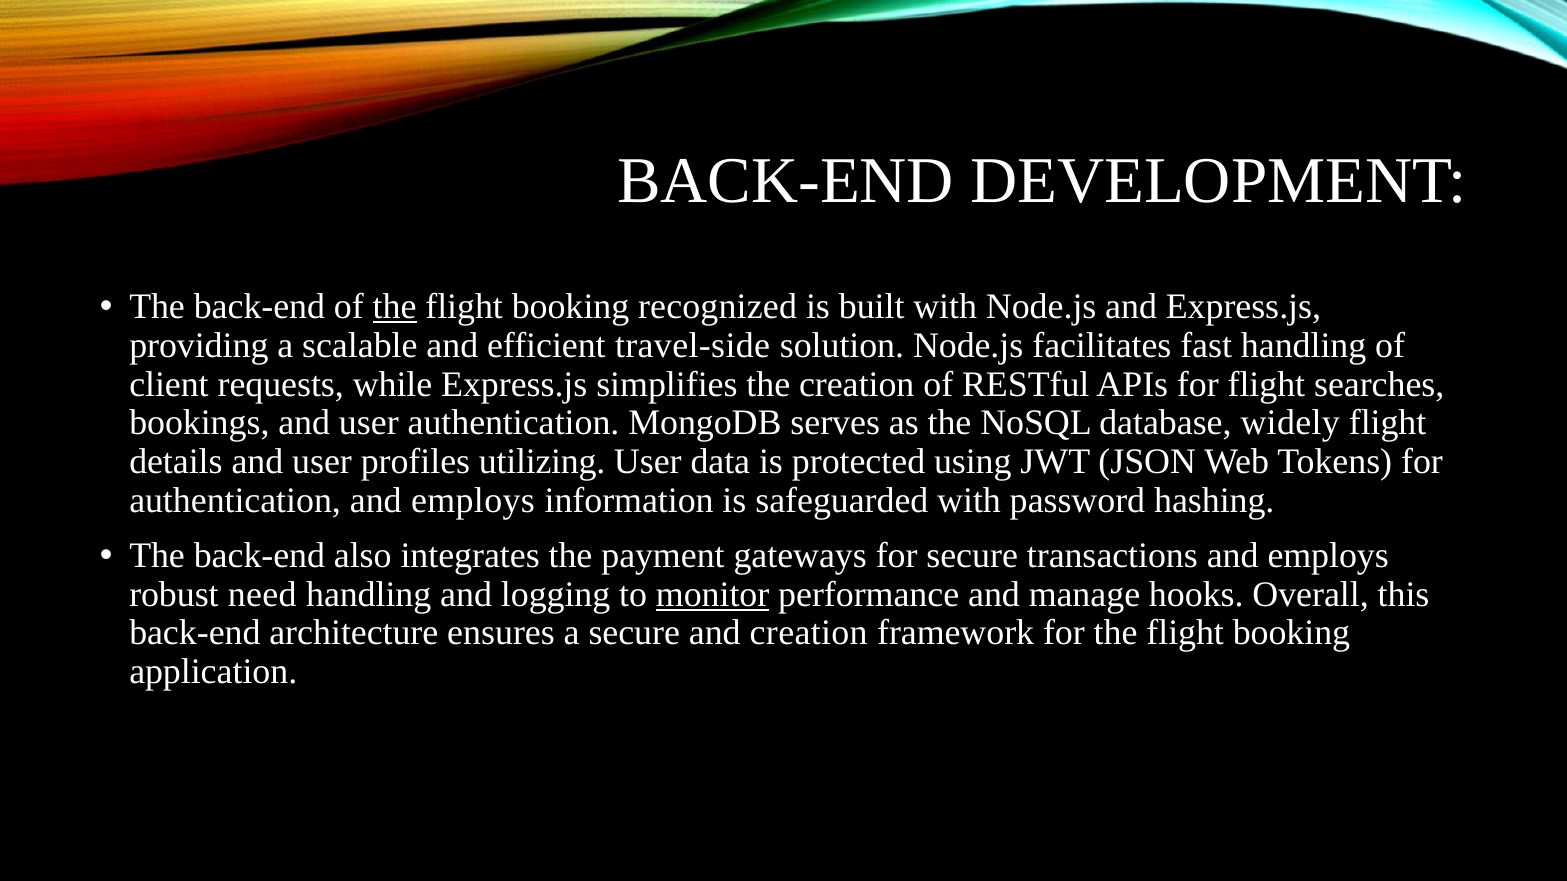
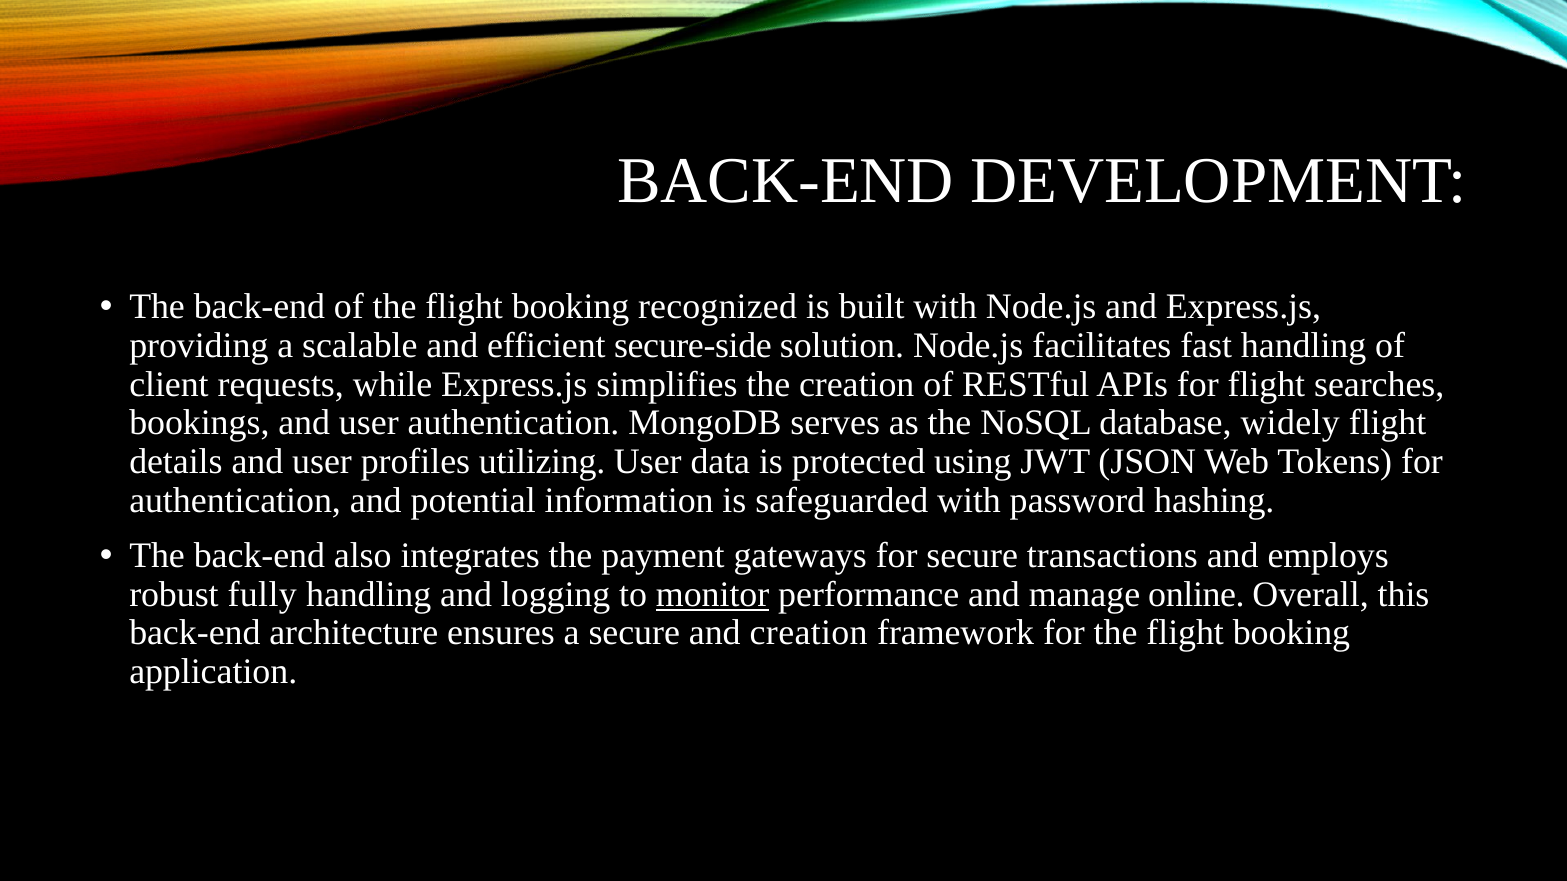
the at (395, 307) underline: present -> none
travel-side: travel-side -> secure-side
authentication and employs: employs -> potential
need: need -> fully
hooks: hooks -> online
